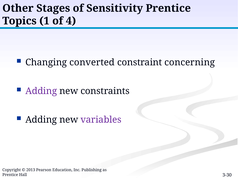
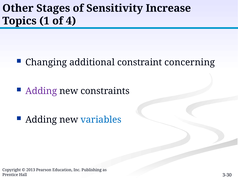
Sensitivity Prentice: Prentice -> Increase
converted: converted -> additional
variables colour: purple -> blue
